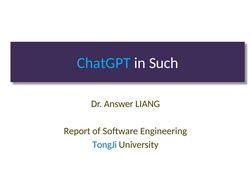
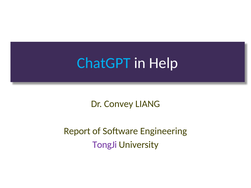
Such: Such -> Help
Answer: Answer -> Convey
TongJi colour: blue -> purple
